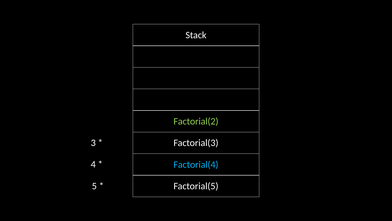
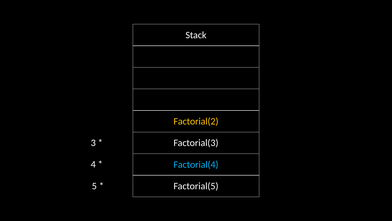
Factorial(2 colour: light green -> yellow
